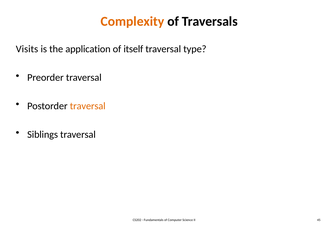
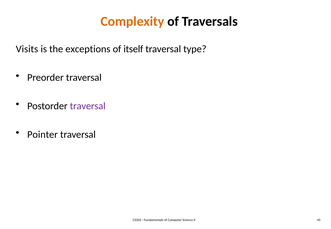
application: application -> exceptions
traversal at (88, 106) colour: orange -> purple
Siblings: Siblings -> Pointer
